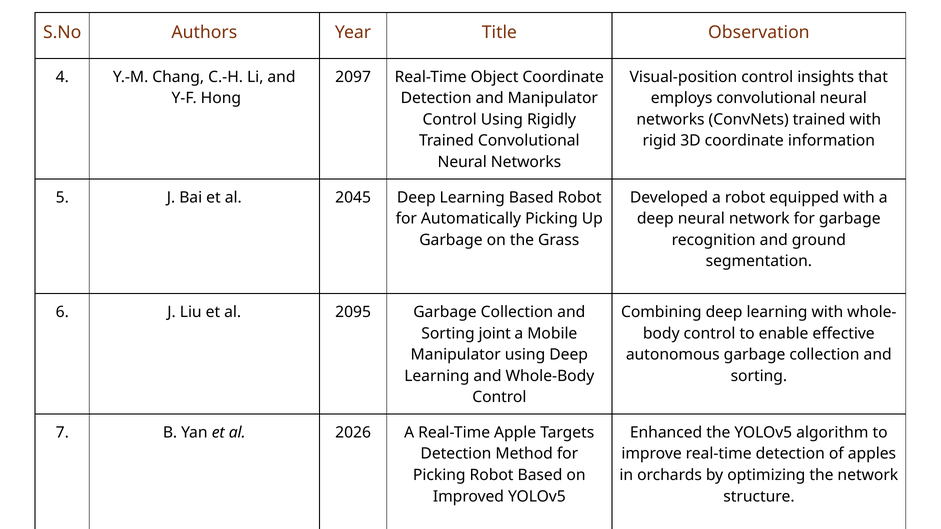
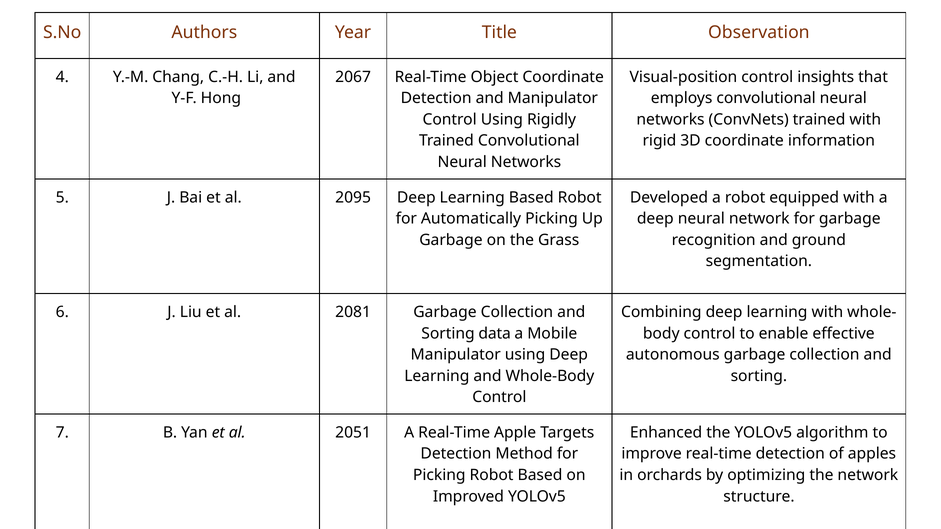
2097: 2097 -> 2067
2045: 2045 -> 2095
2095: 2095 -> 2081
joint: joint -> data
2026: 2026 -> 2051
